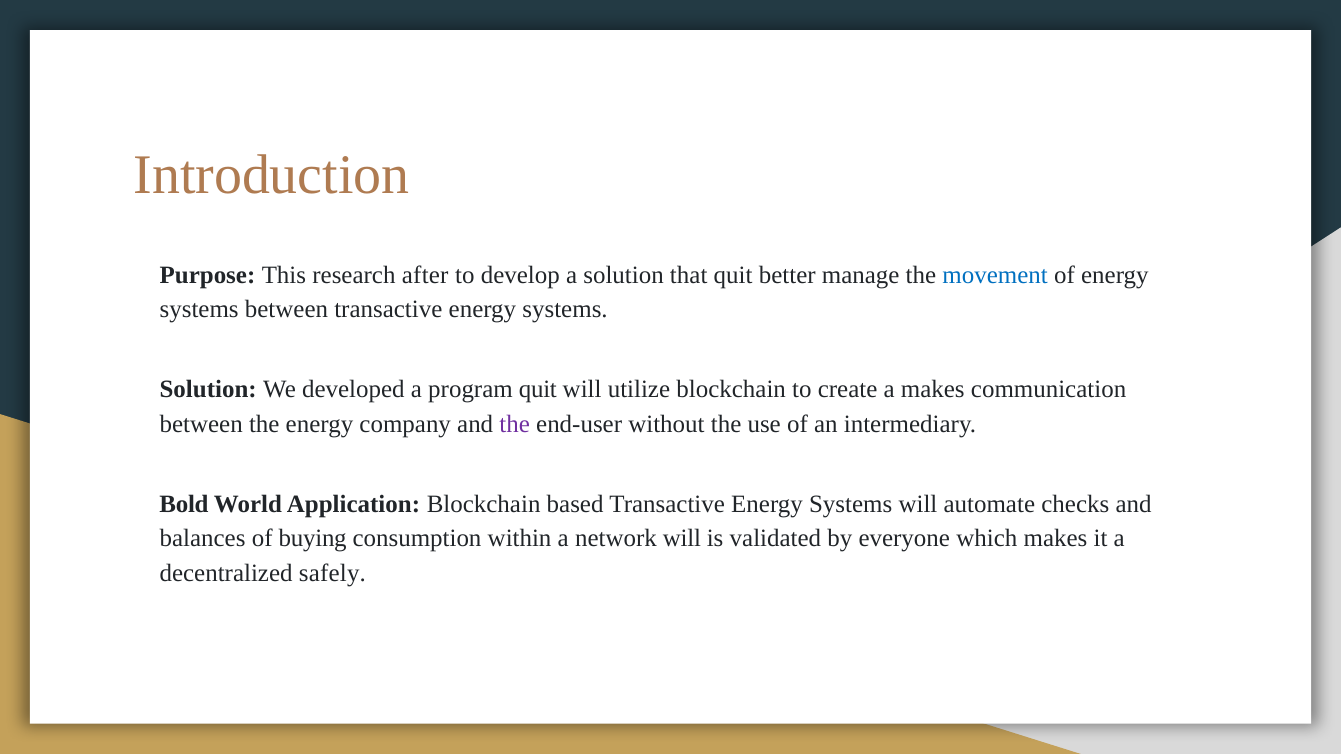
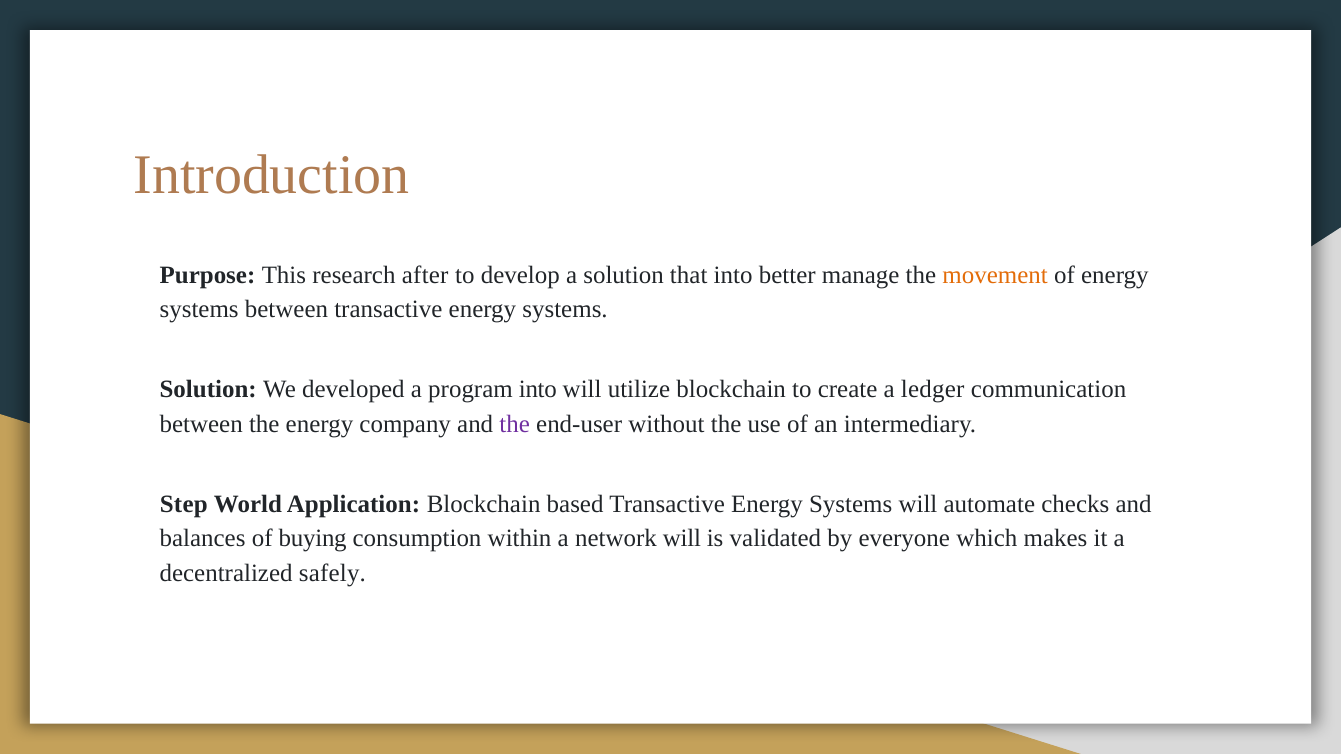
that quit: quit -> into
movement colour: blue -> orange
program quit: quit -> into
a makes: makes -> ledger
Bold: Bold -> Step
